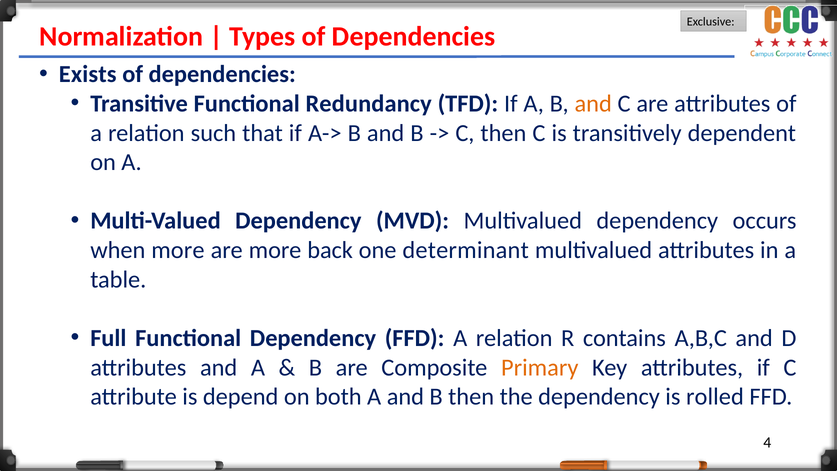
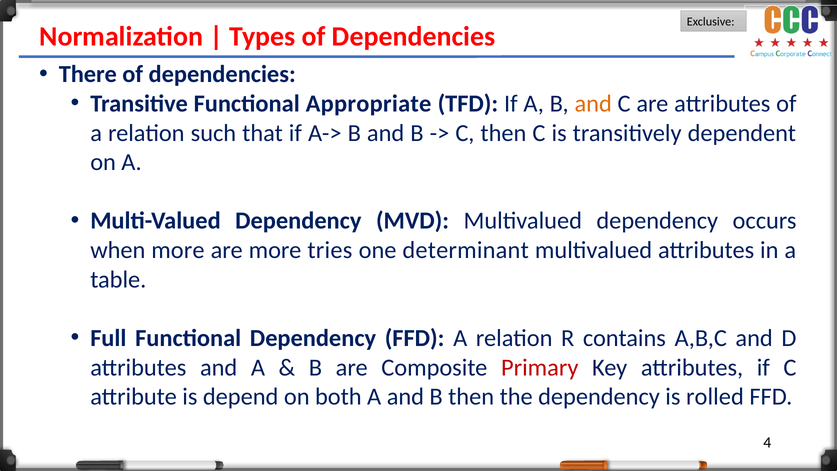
Exists: Exists -> There
Redundancy: Redundancy -> Appropriate
back: back -> tries
Primary colour: orange -> red
